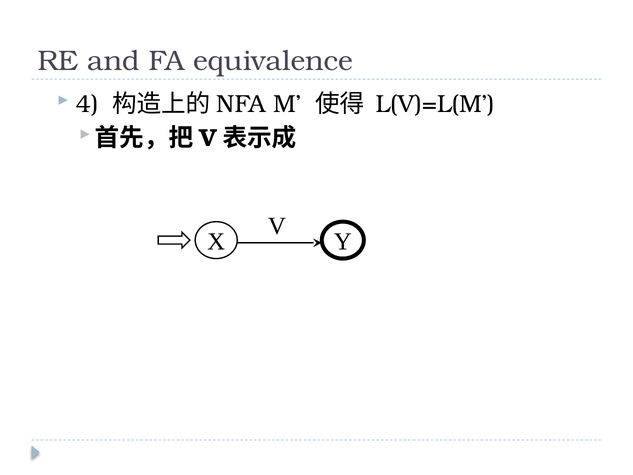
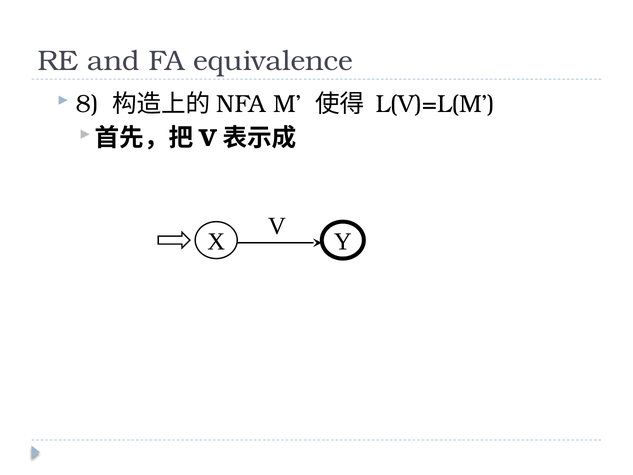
4: 4 -> 8
